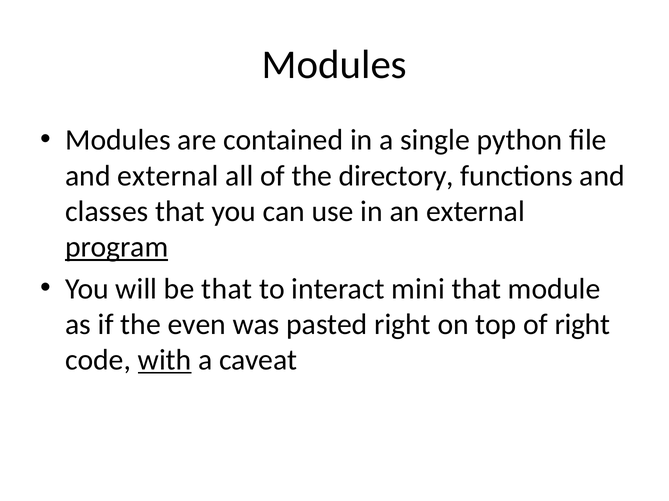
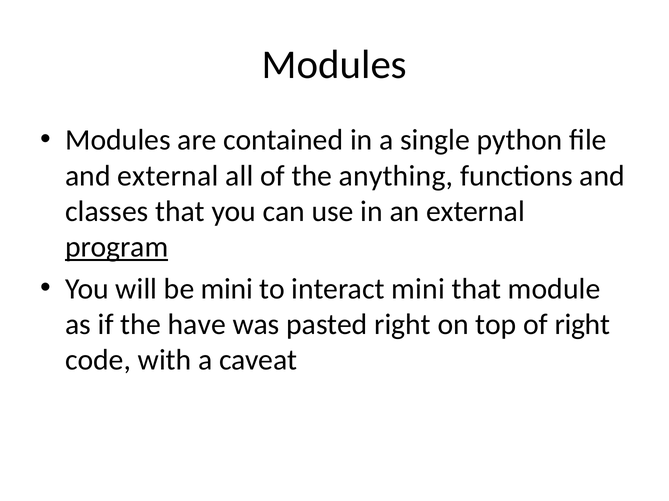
directory: directory -> anything
be that: that -> mini
even: even -> have
with underline: present -> none
